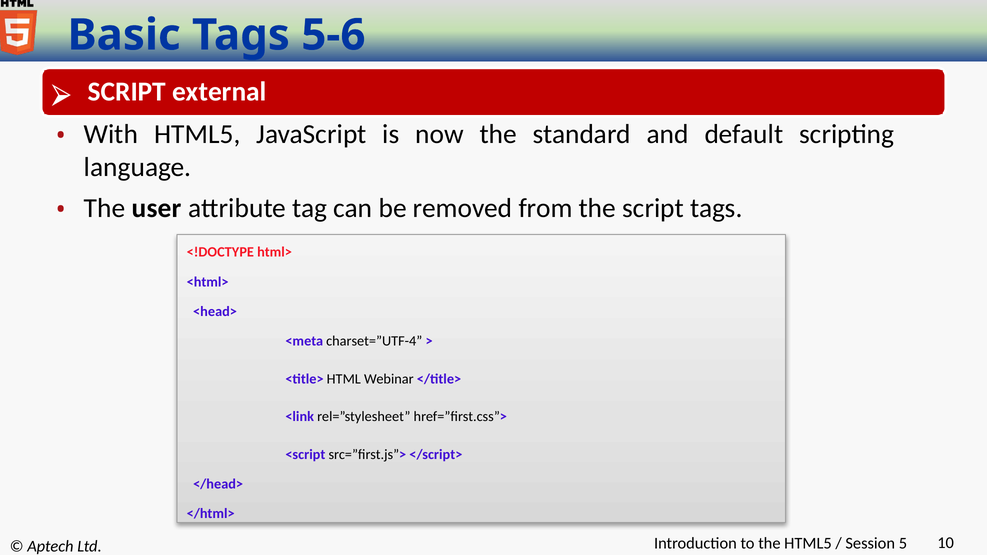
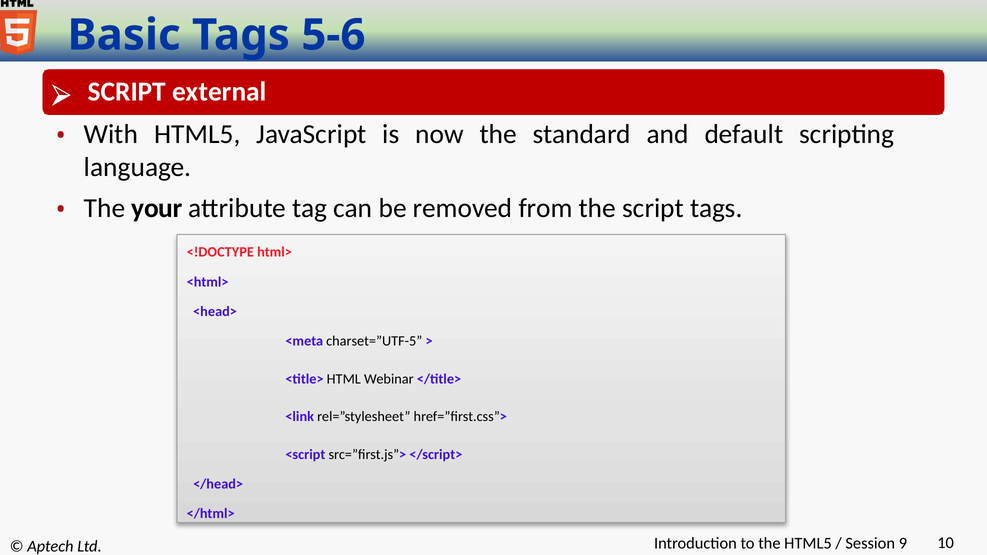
user: user -> your
charset=”UTF-4: charset=”UTF-4 -> charset=”UTF-5
5: 5 -> 9
